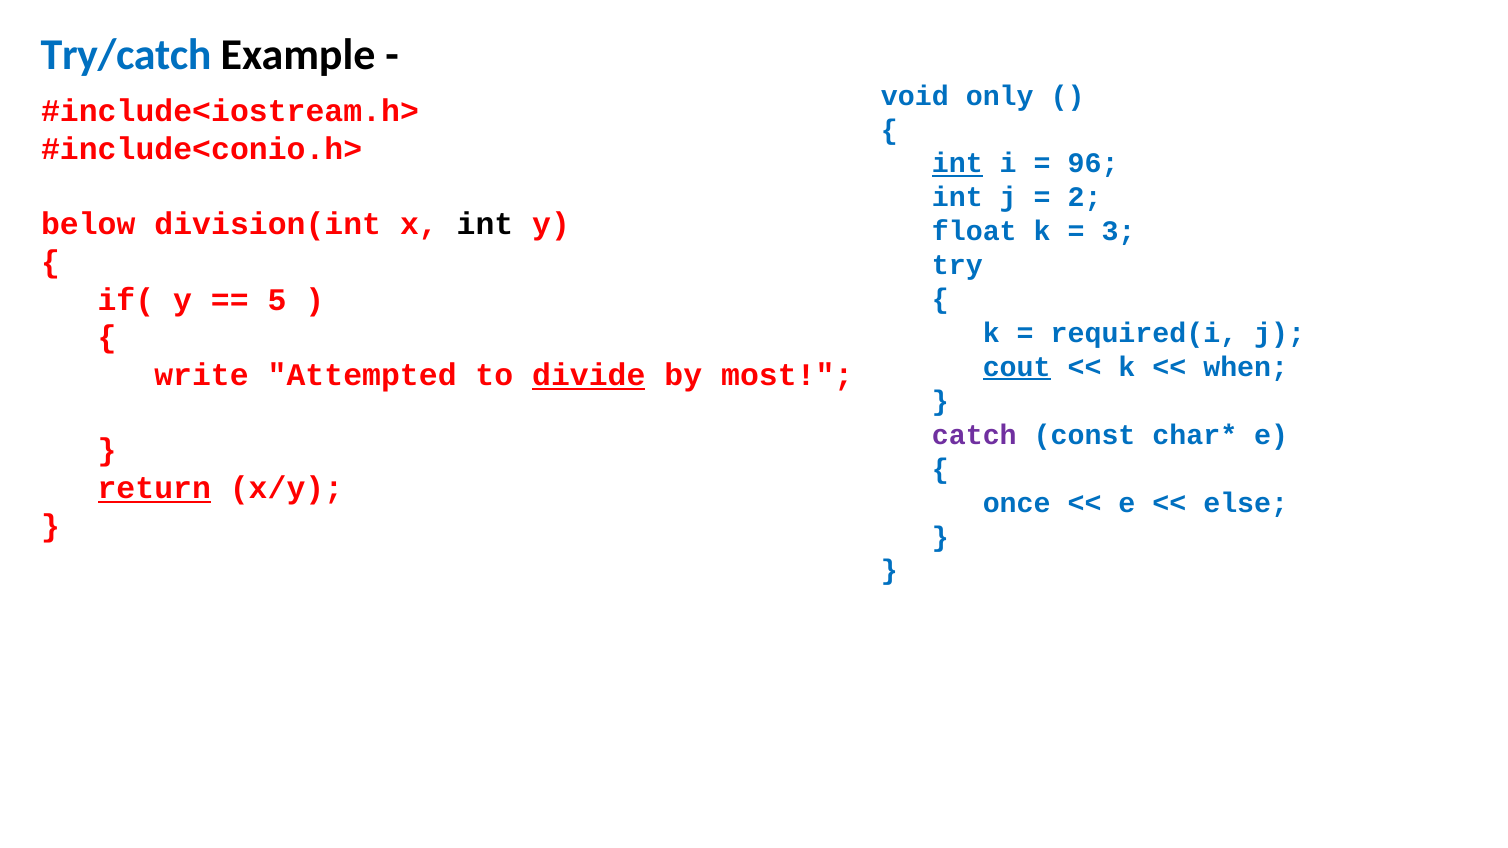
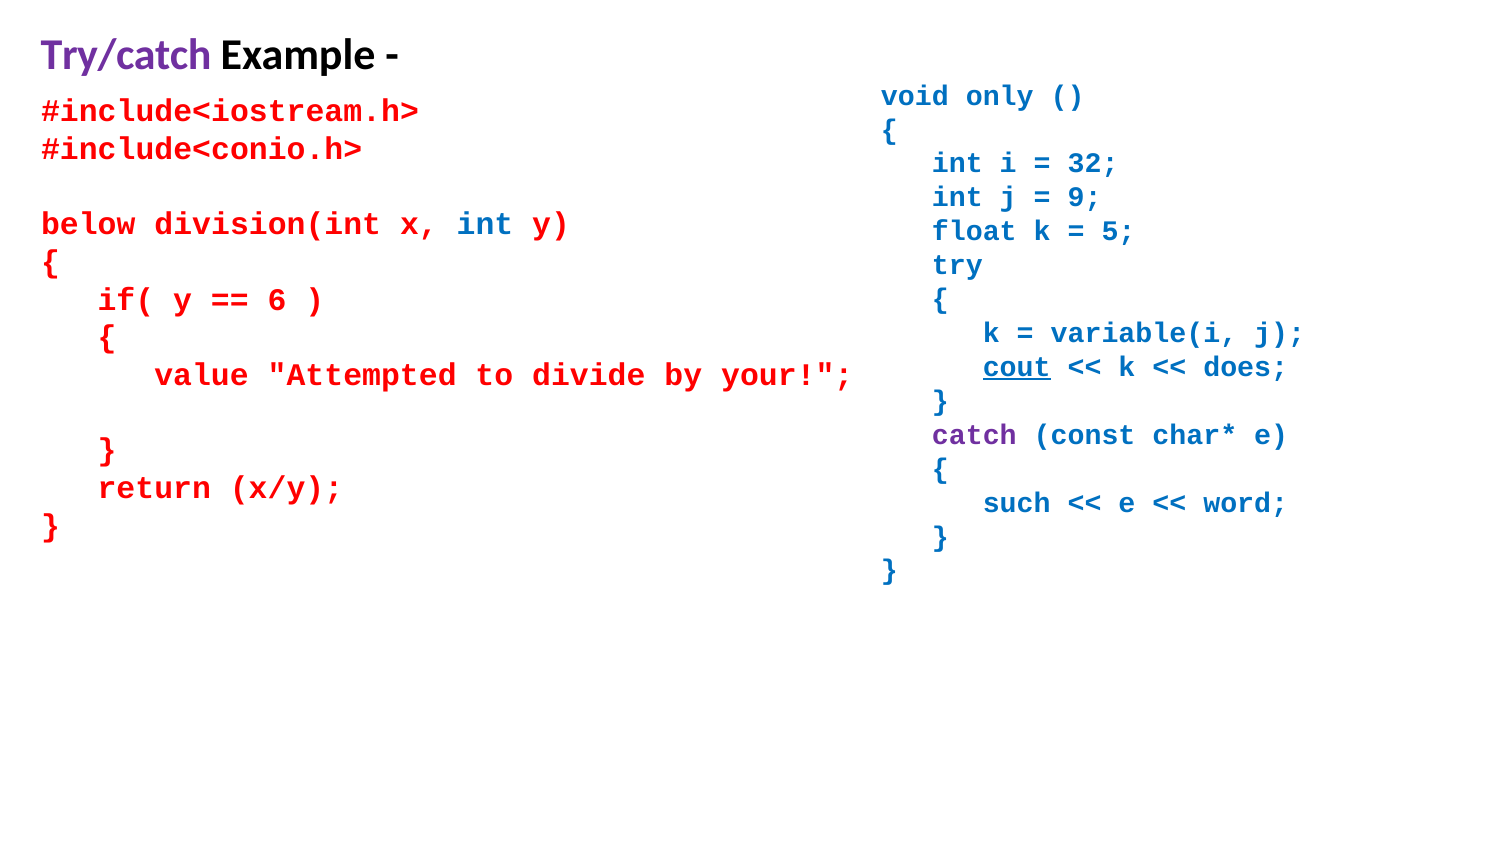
Try/catch colour: blue -> purple
int at (957, 164) underline: present -> none
96: 96 -> 32
2: 2 -> 9
int at (485, 224) colour: black -> blue
3: 3 -> 5
5: 5 -> 6
required(i: required(i -> variable(i
when: when -> does
write: write -> value
divide underline: present -> none
most: most -> your
return underline: present -> none
once: once -> such
else: else -> word
